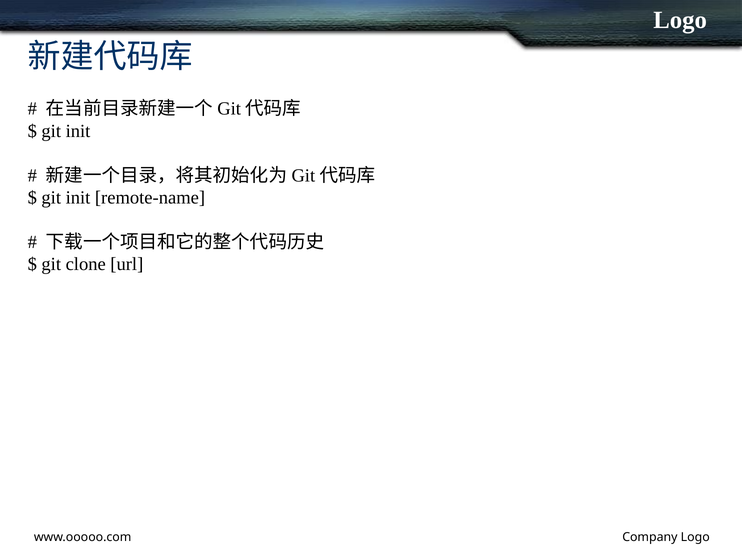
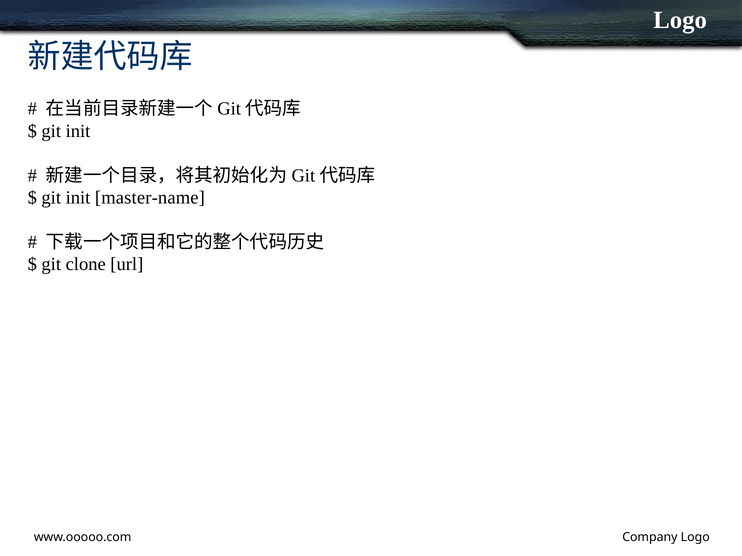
remote-name: remote-name -> master-name
